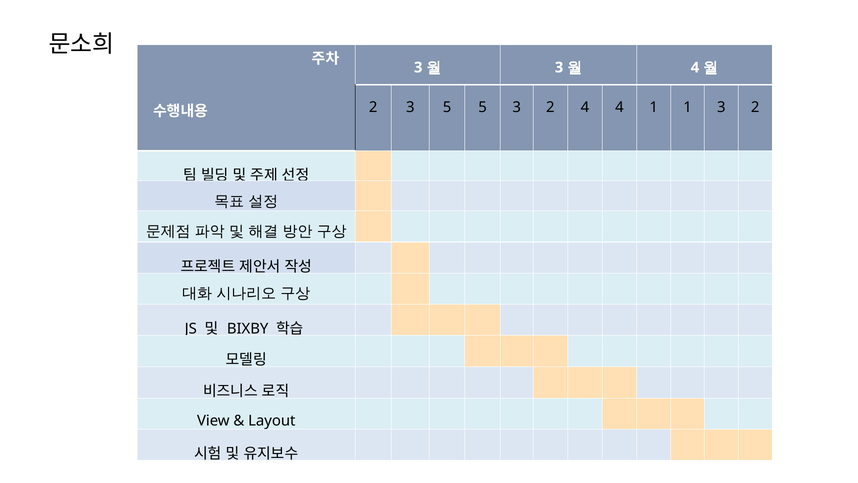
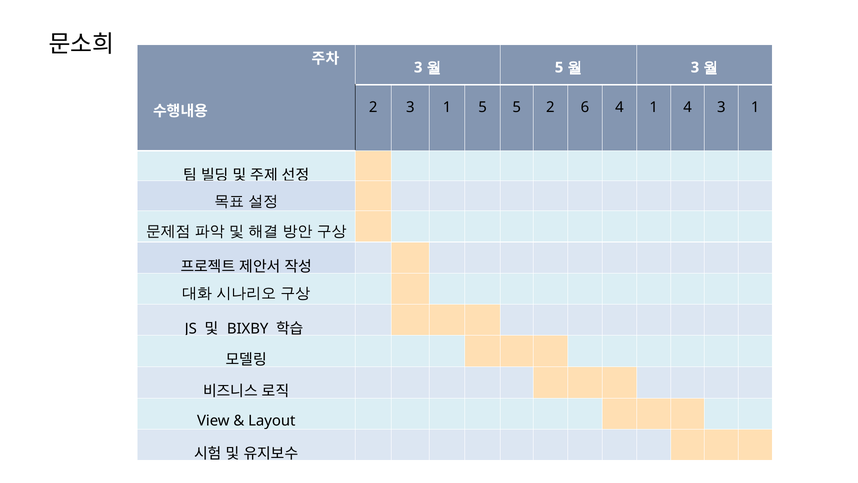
3 at (559, 67): 3 -> 5
4 at (695, 67): 4 -> 3
2 3 5: 5 -> 1
5 3: 3 -> 5
2 4: 4 -> 6
1 1: 1 -> 4
2 at (755, 107): 2 -> 1
